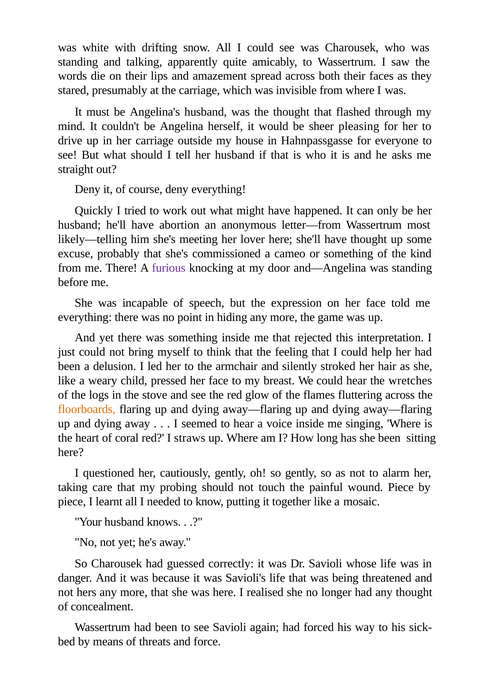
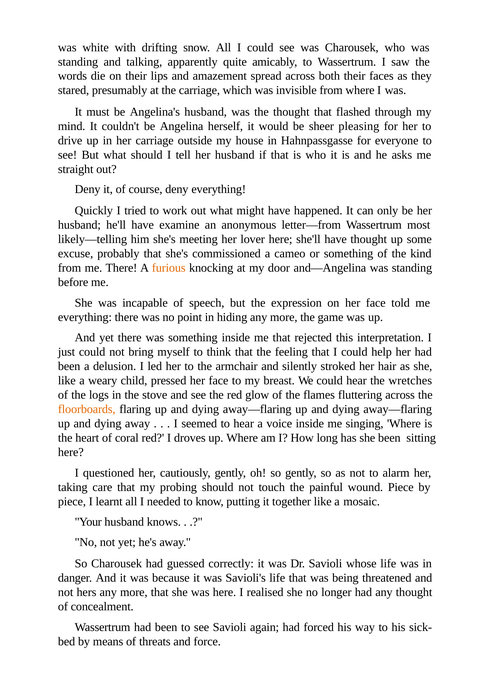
abortion: abortion -> examine
furious colour: purple -> orange
straws: straws -> droves
